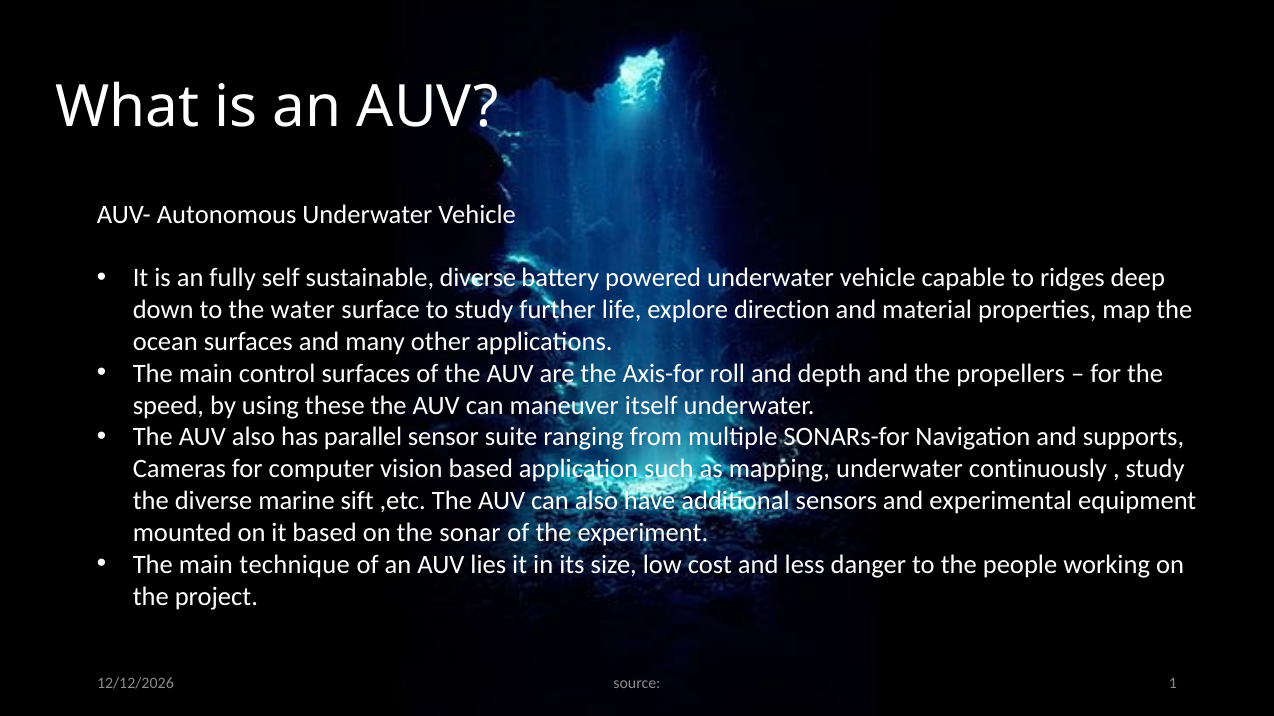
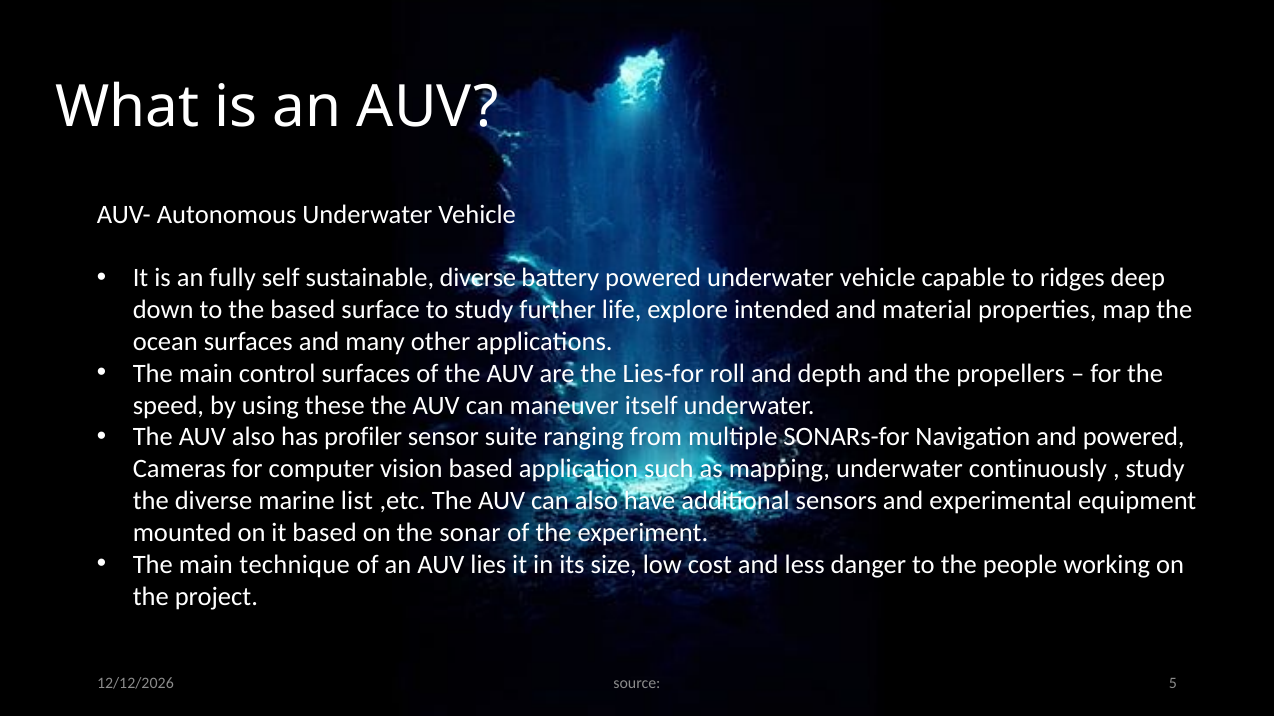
the water: water -> based
direction: direction -> intended
Axis-for: Axis-for -> Lies-for
parallel: parallel -> profiler
and supports: supports -> powered
sift: sift -> list
1: 1 -> 5
